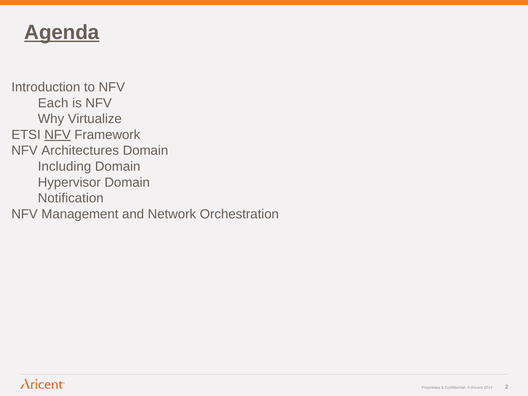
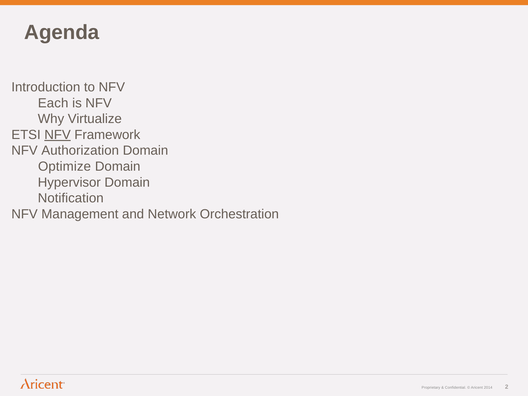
Agenda underline: present -> none
Architectures: Architectures -> Authorization
Including: Including -> Optimize
